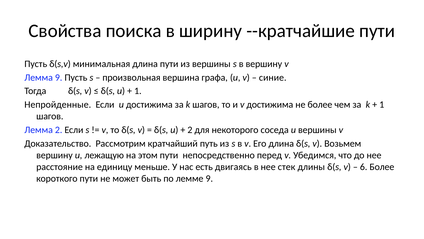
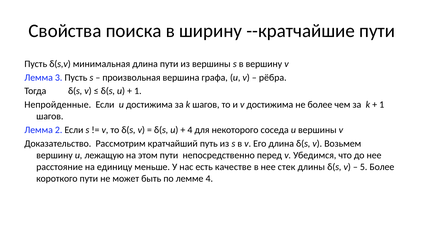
Лемма 9: 9 -> 3
синие: синие -> рёбра
2 at (190, 130): 2 -> 4
двигаясь: двигаясь -> качестве
6: 6 -> 5
лемме 9: 9 -> 4
